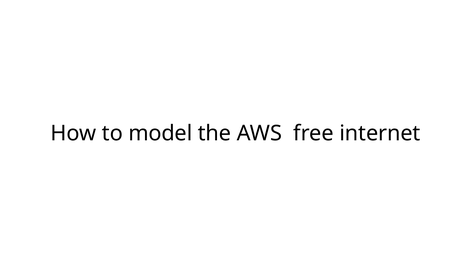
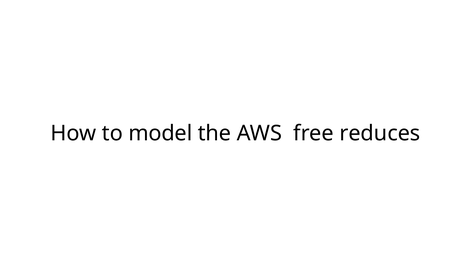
internet: internet -> reduces
